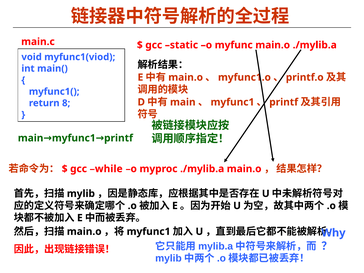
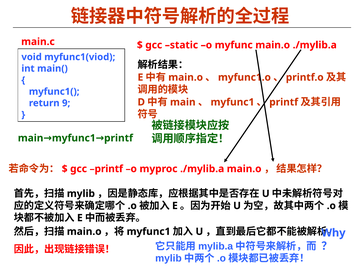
8: 8 -> 9
gcc while: while -> printf
